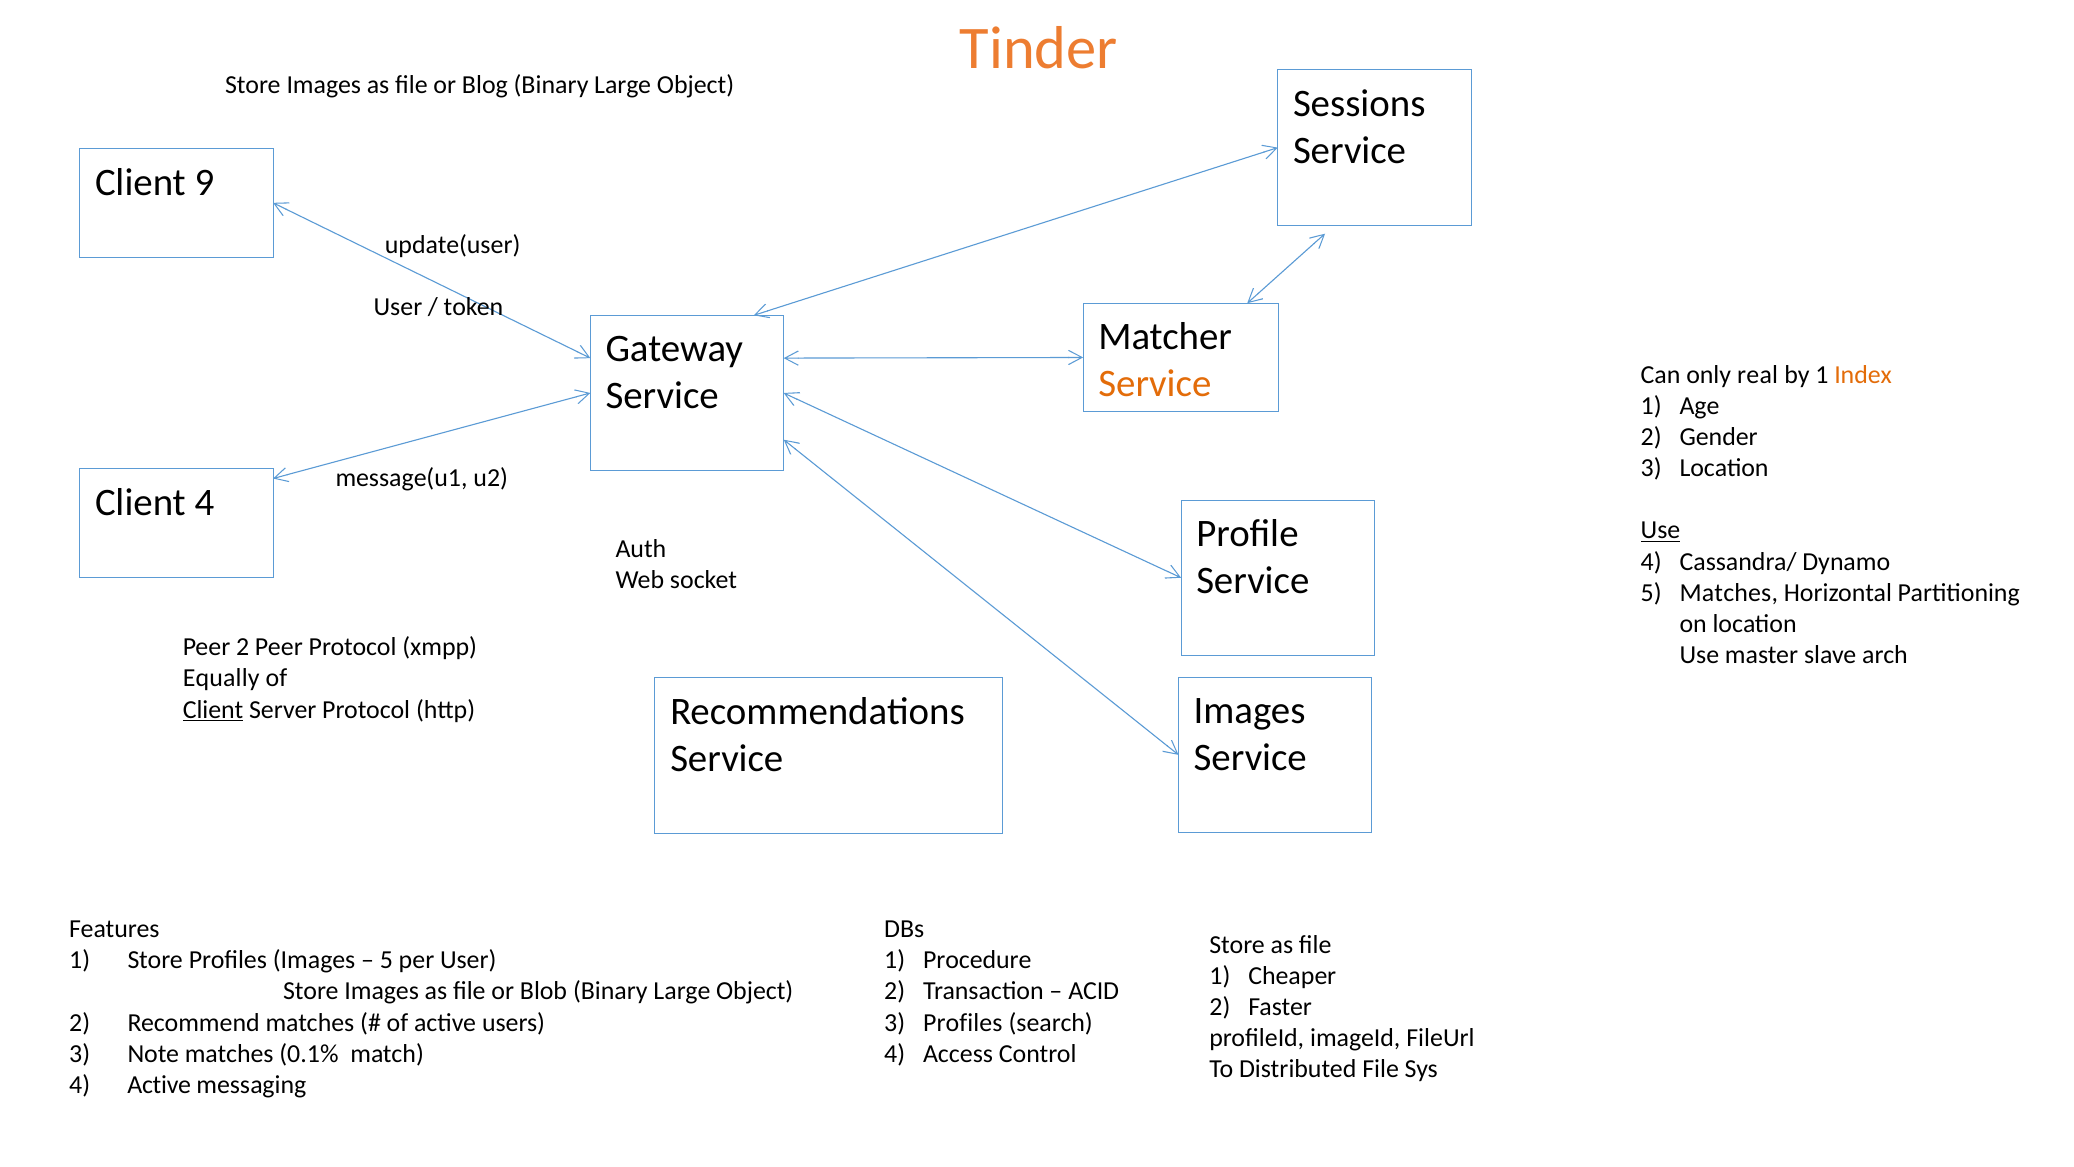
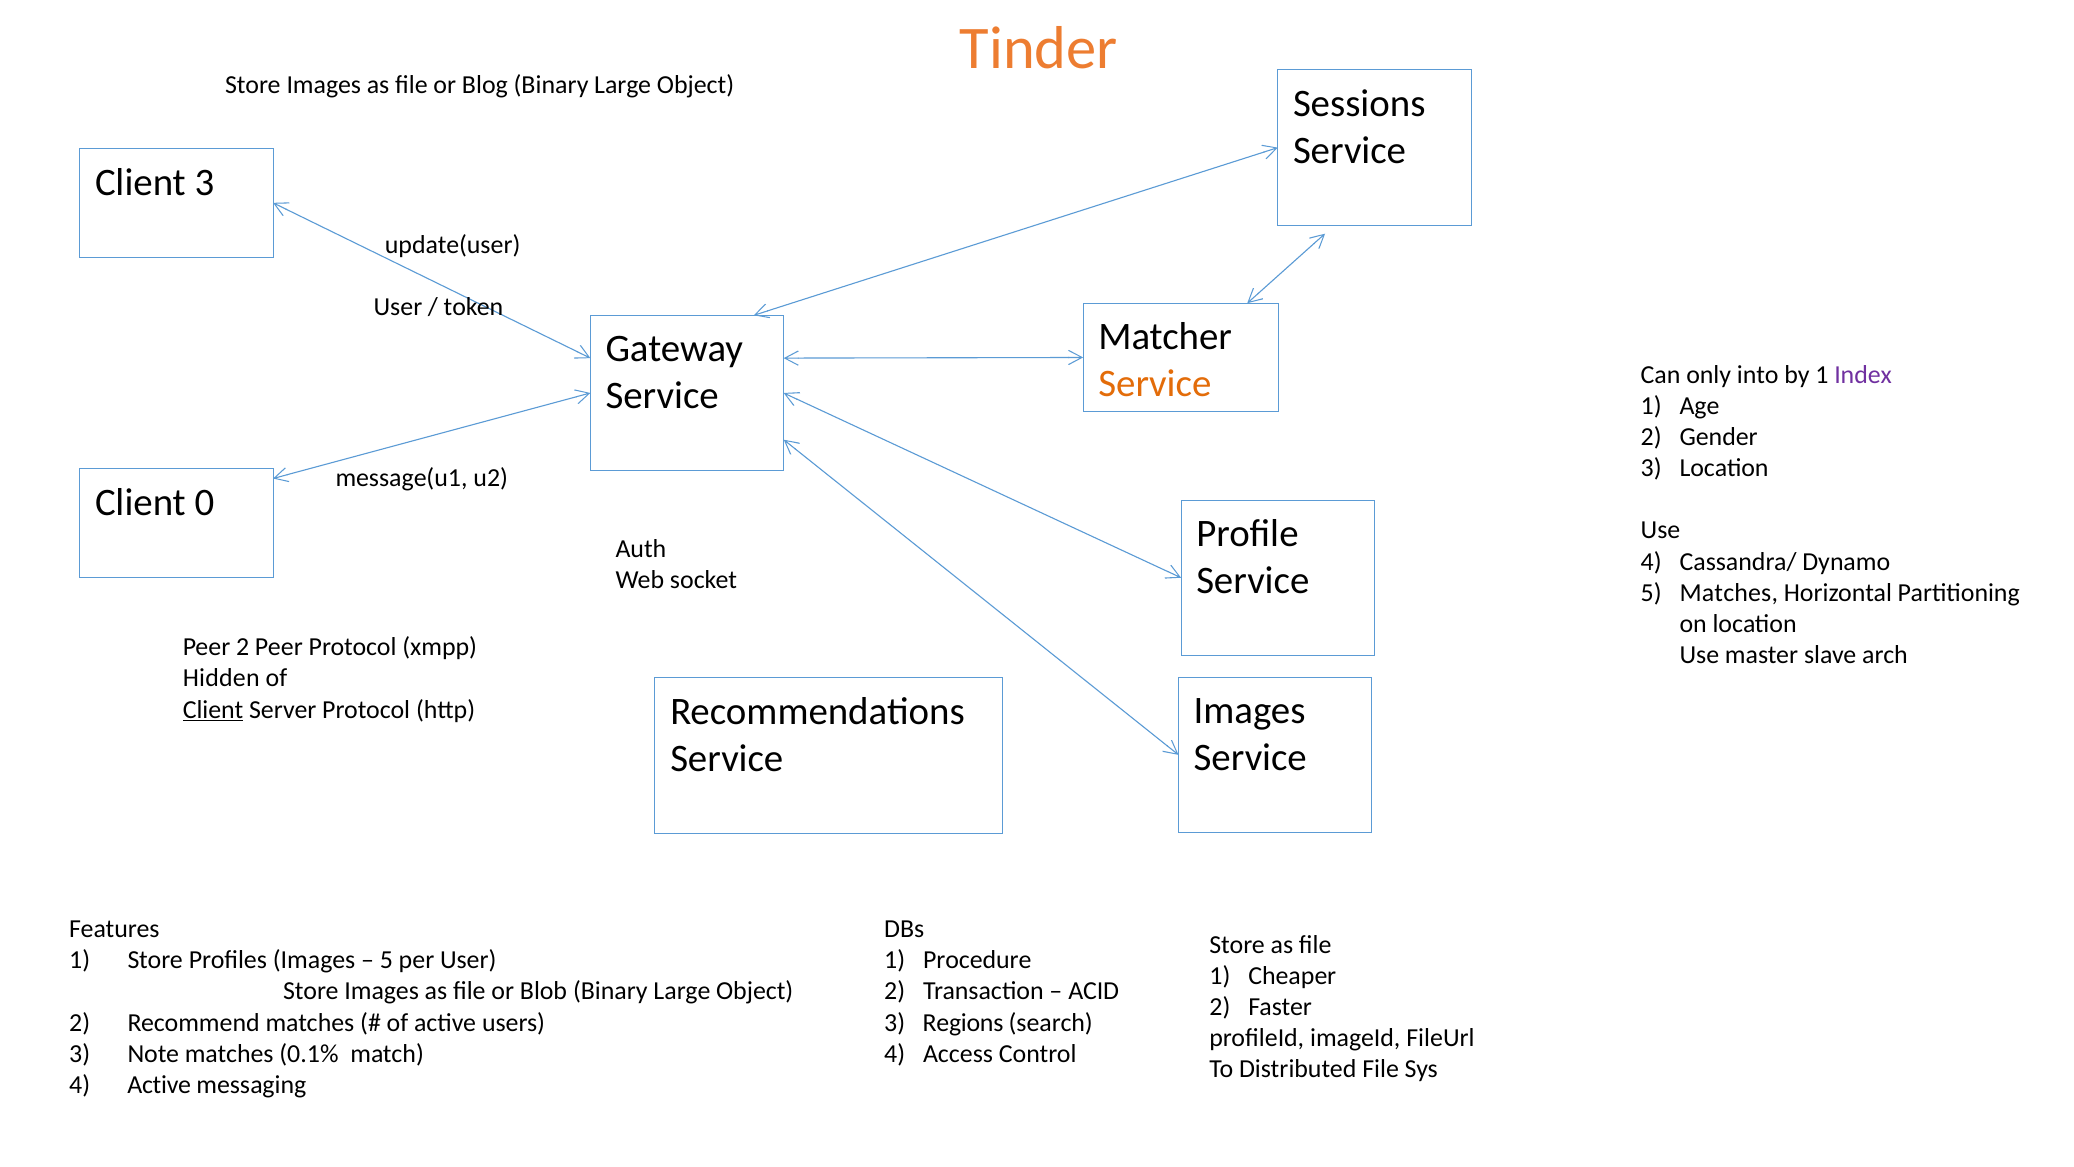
Client 9: 9 -> 3
real: real -> into
Index colour: orange -> purple
Client 4: 4 -> 0
Use at (1661, 530) underline: present -> none
Equally: Equally -> Hidden
Profiles at (963, 1022): Profiles -> Regions
